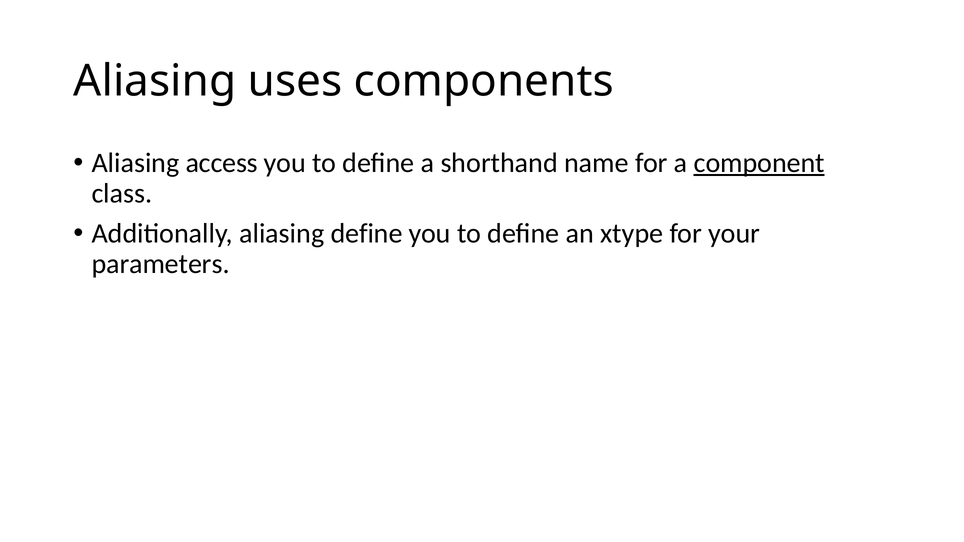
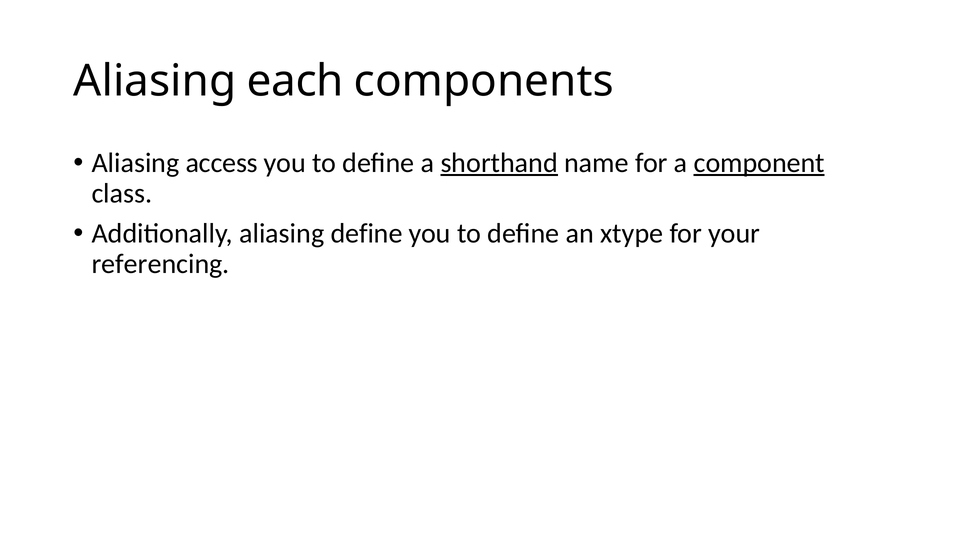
uses: uses -> each
shorthand underline: none -> present
parameters: parameters -> referencing
